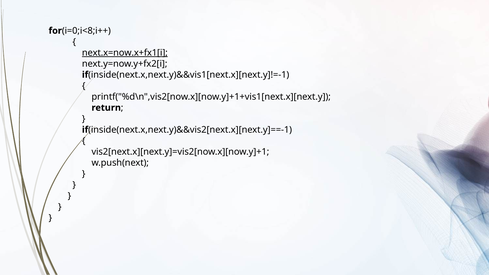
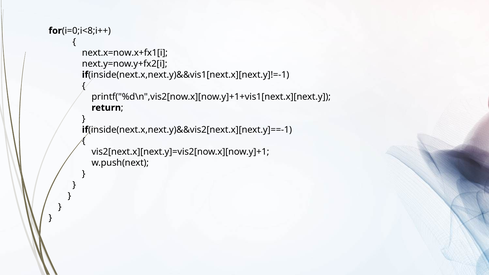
next.x=now.x+fx1[i underline: present -> none
